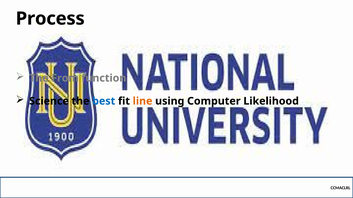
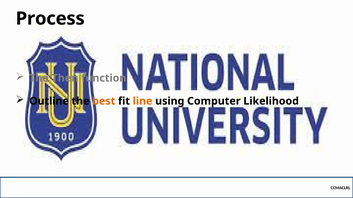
From: From -> Then
Science: Science -> Outline
best colour: blue -> orange
